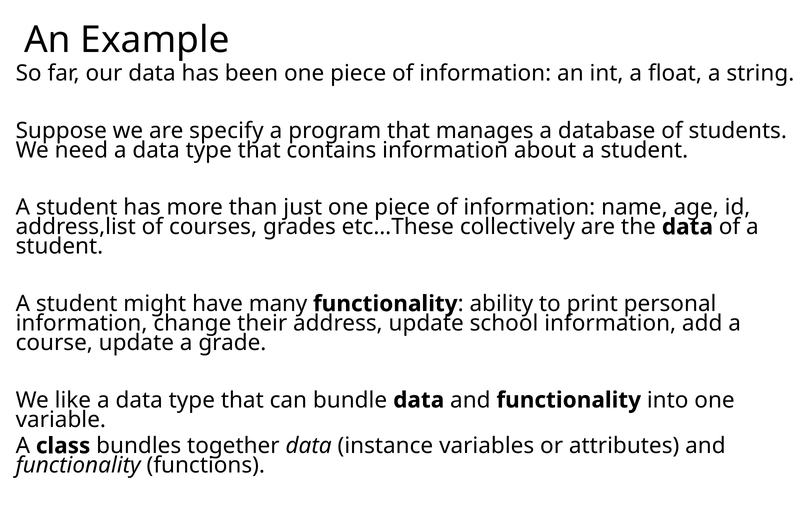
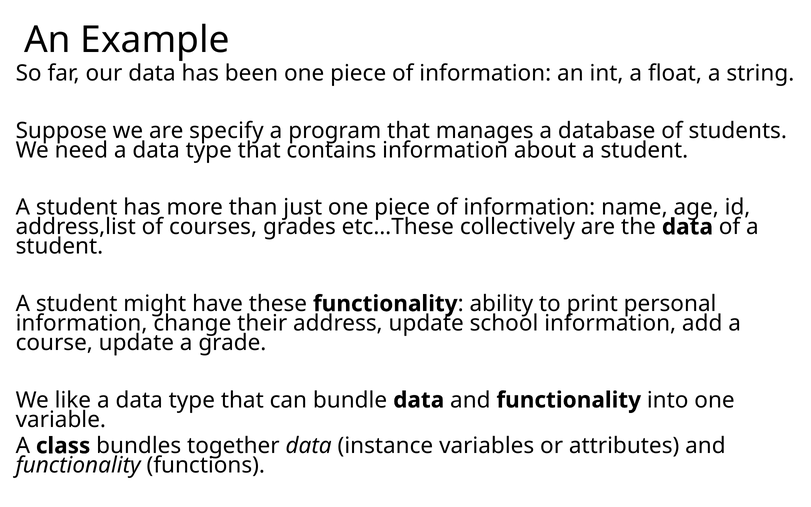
many: many -> these
